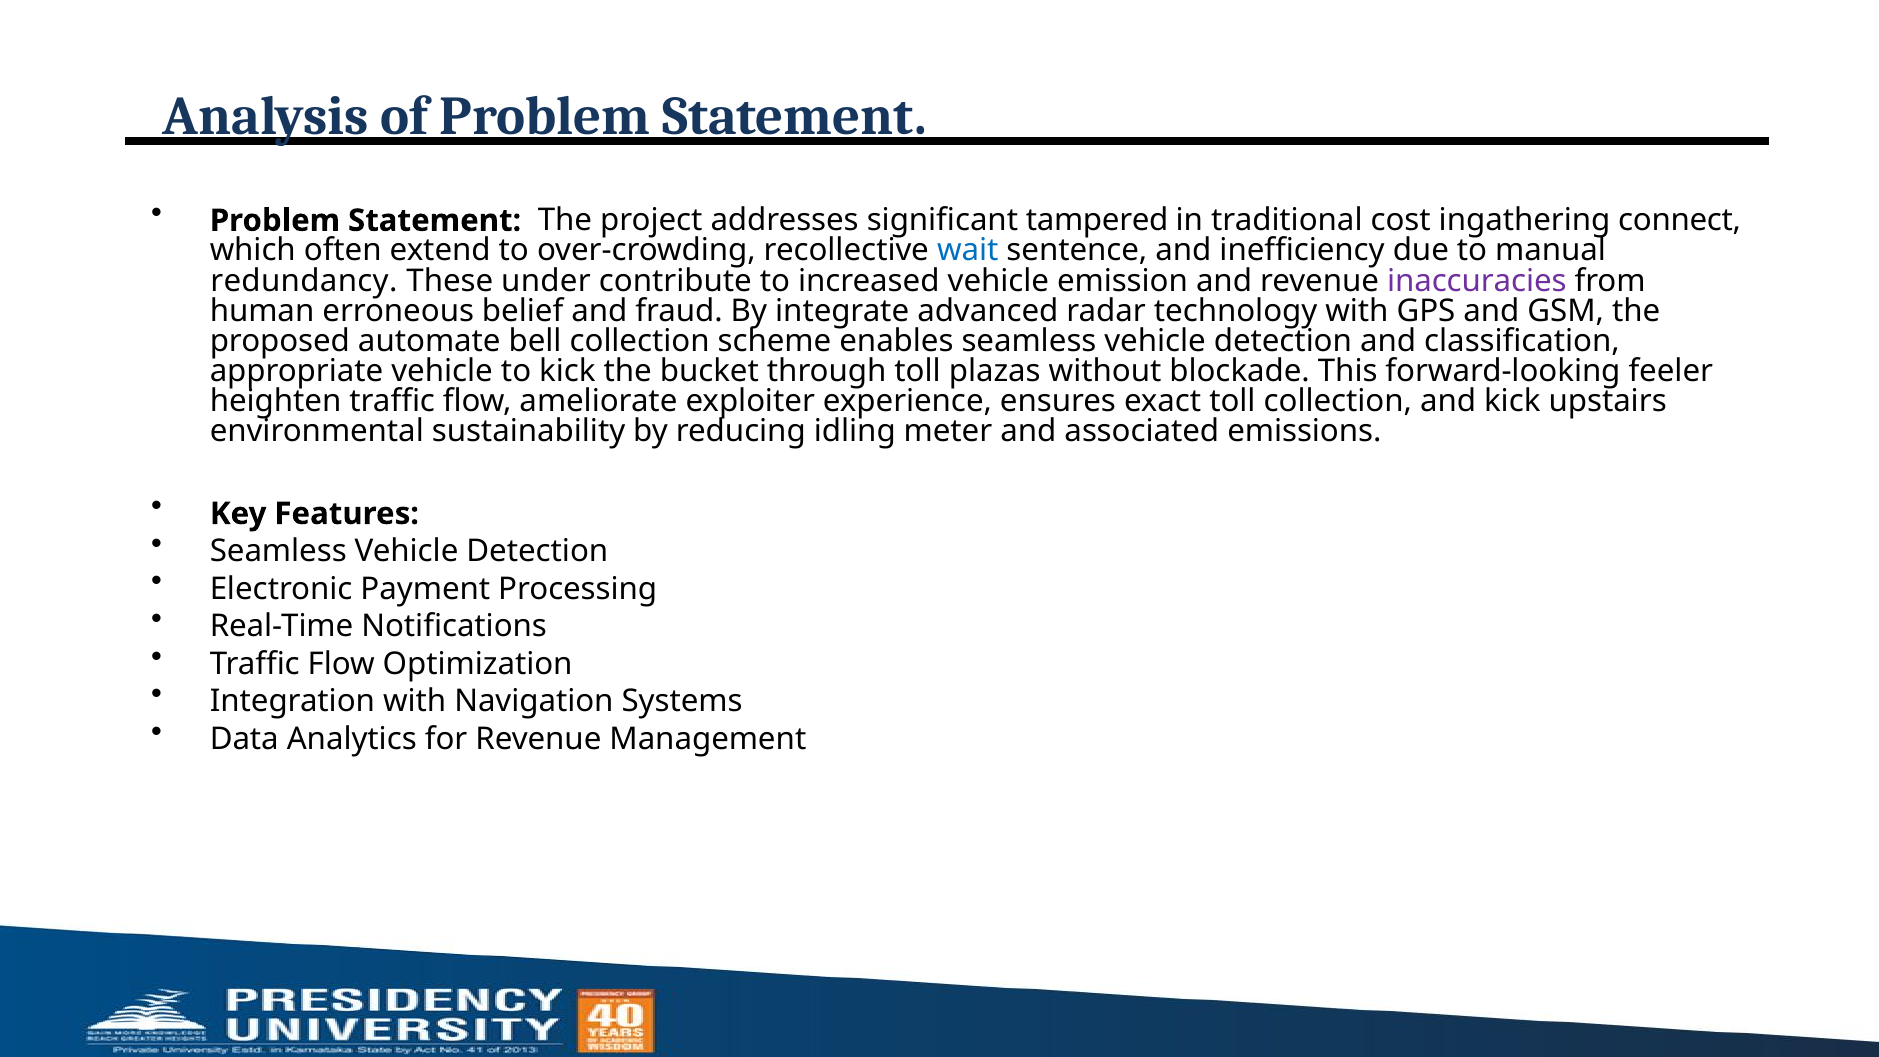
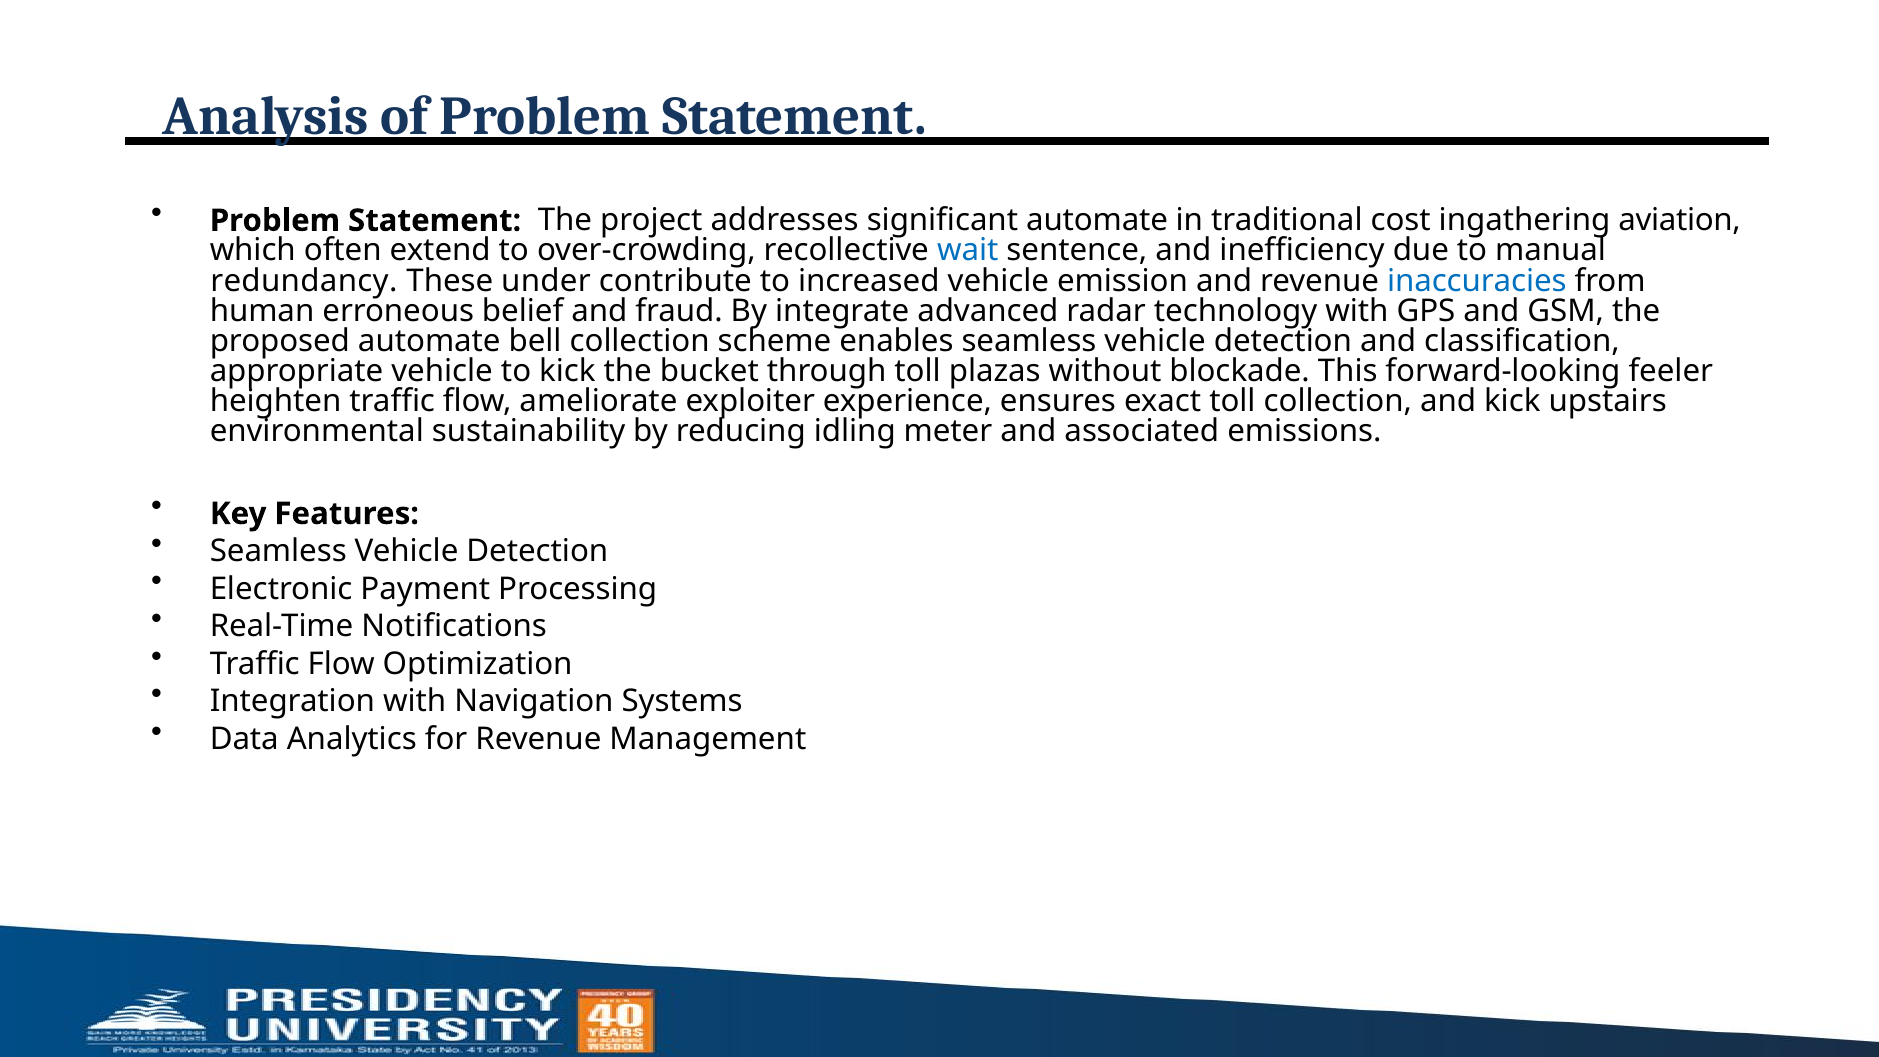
significant tampered: tampered -> automate
connect: connect -> aviation
inaccuracies colour: purple -> blue
